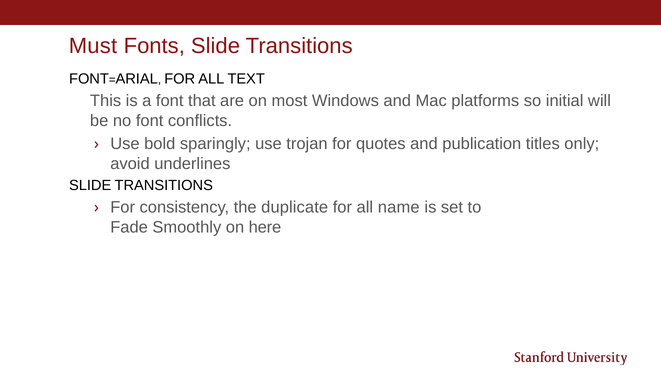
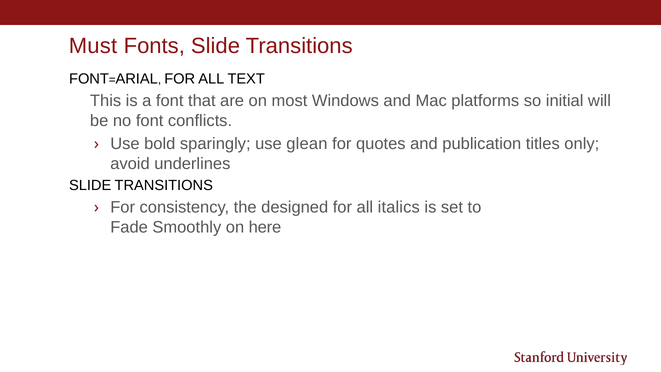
trojan: trojan -> glean
duplicate: duplicate -> designed
name: name -> italics
